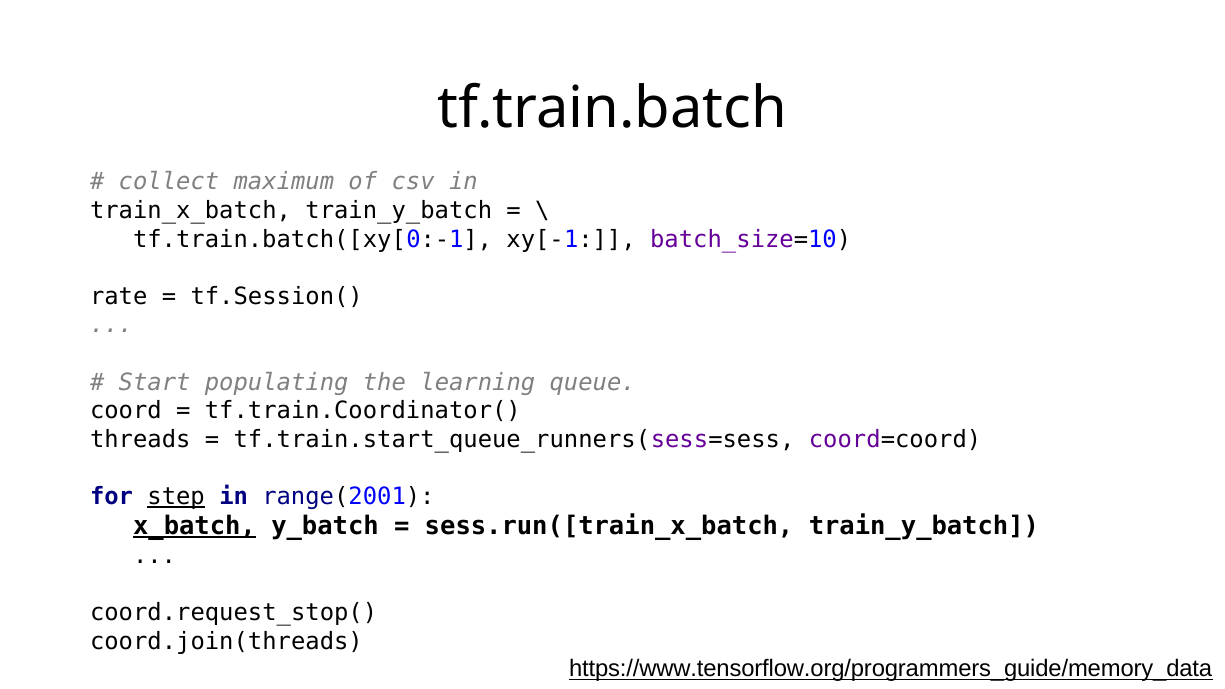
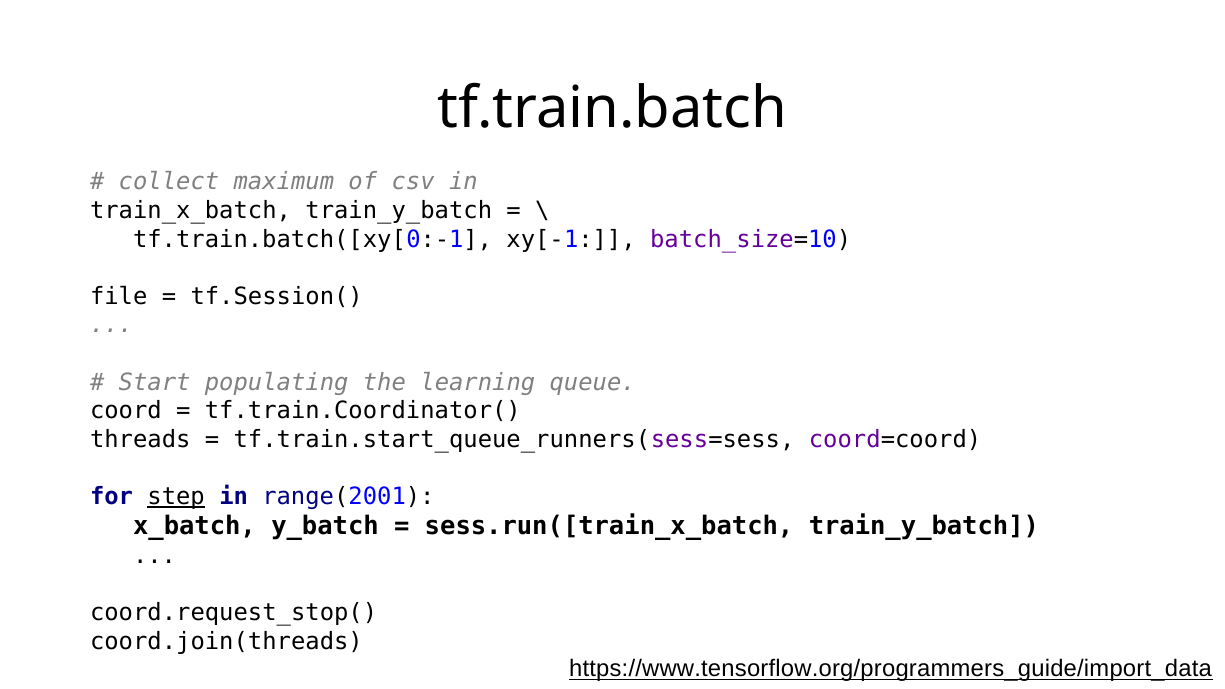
rate: rate -> file
x_batch underline: present -> none
https://www.tensorflow.org/programmers_guide/memory_data: https://www.tensorflow.org/programmers_guide/memory_data -> https://www.tensorflow.org/programmers_guide/import_data
